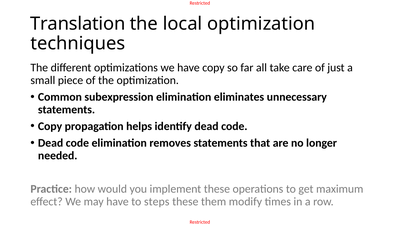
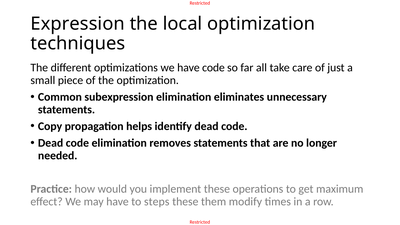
Translation: Translation -> Expression
have copy: copy -> code
